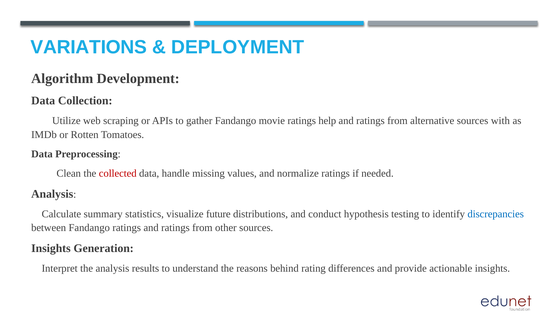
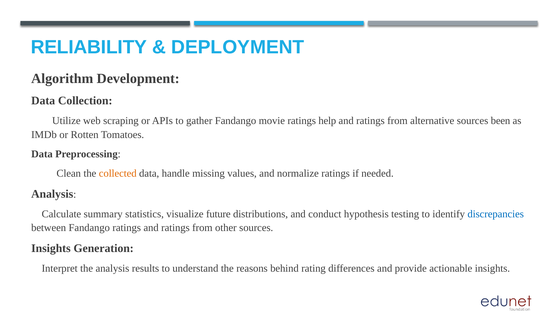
VARIATIONS: VARIATIONS -> RELIABILITY
with: with -> been
collected colour: red -> orange
